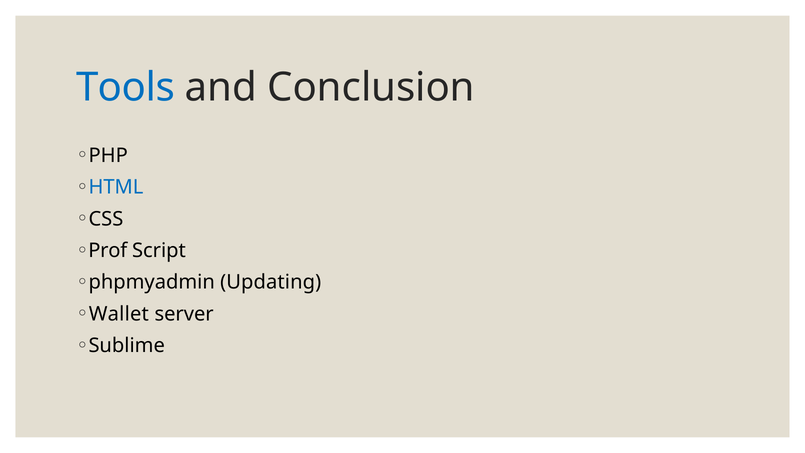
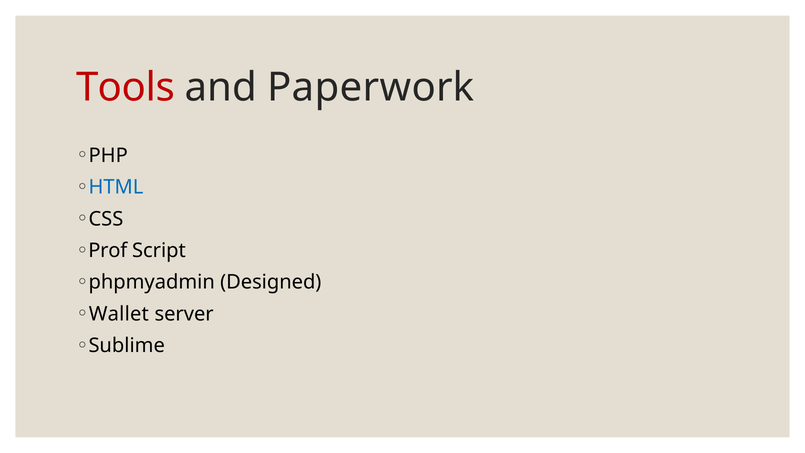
Tools colour: blue -> red
Conclusion: Conclusion -> Paperwork
Updating: Updating -> Designed
